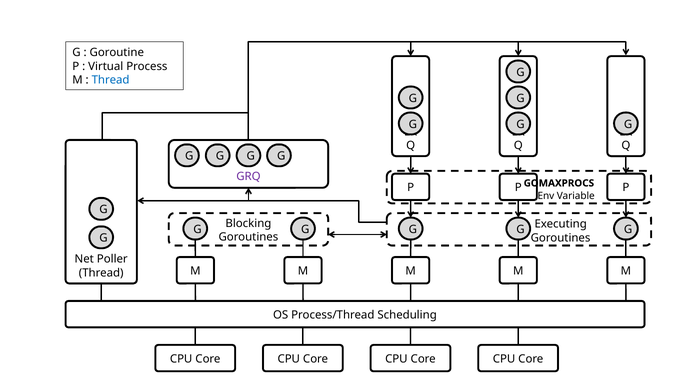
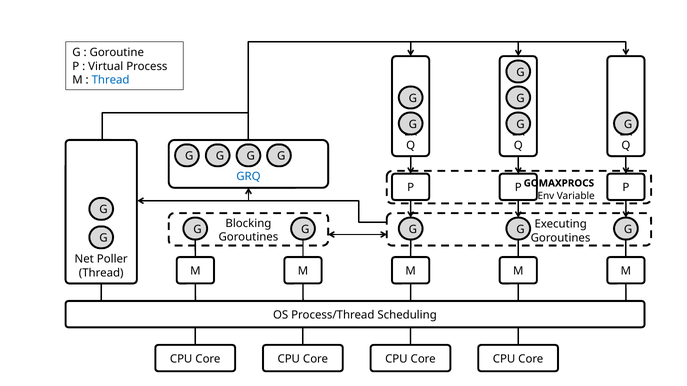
GRQ colour: purple -> blue
